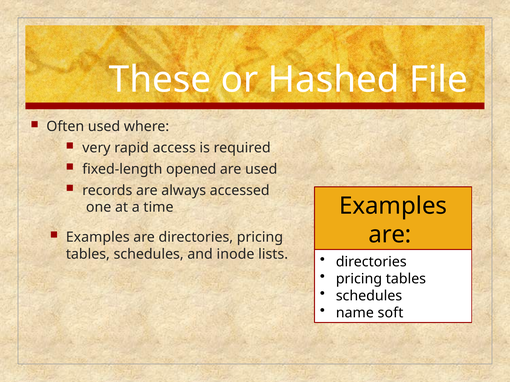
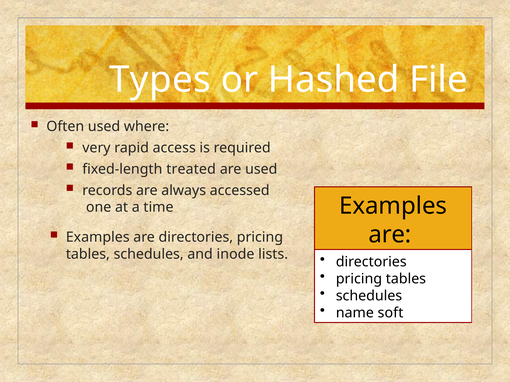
These: These -> Types
opened: opened -> treated
